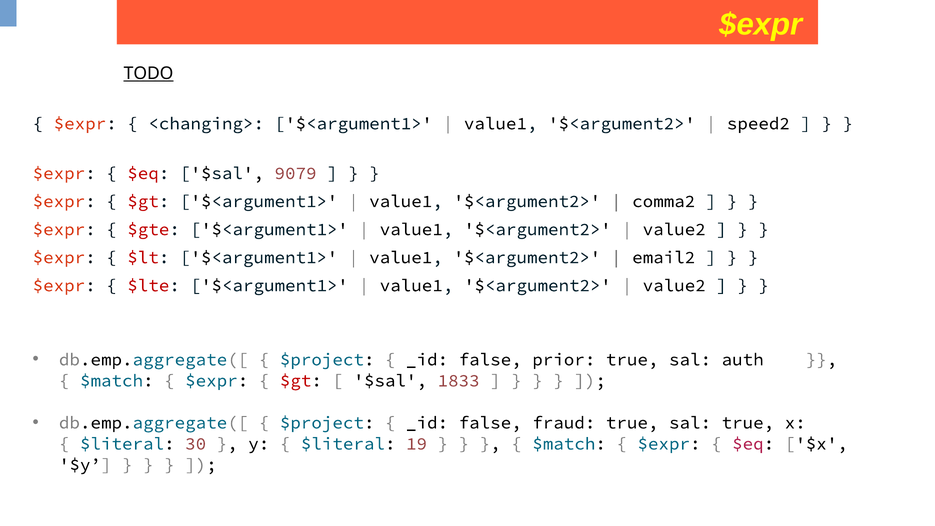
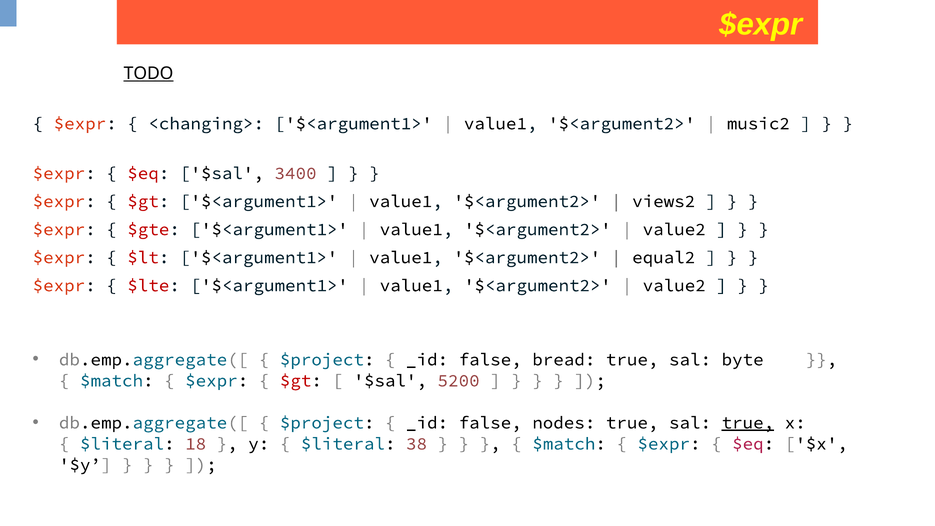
speed2: speed2 -> music2
9079: 9079 -> 3400
comma2: comma2 -> views2
email2: email2 -> equal2
prior: prior -> bread
auth: auth -> byte
1833: 1833 -> 5200
fraud: fraud -> nodes
true at (748, 423) underline: none -> present
30: 30 -> 18
19: 19 -> 38
